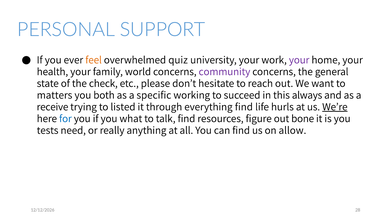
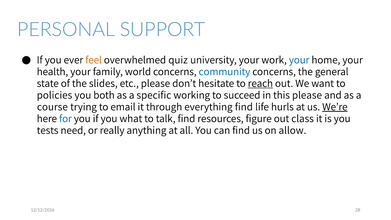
your at (299, 60) colour: purple -> blue
community colour: purple -> blue
check: check -> slides
reach underline: none -> present
matters: matters -> policies
this always: always -> please
receive: receive -> course
listed: listed -> email
bone: bone -> class
